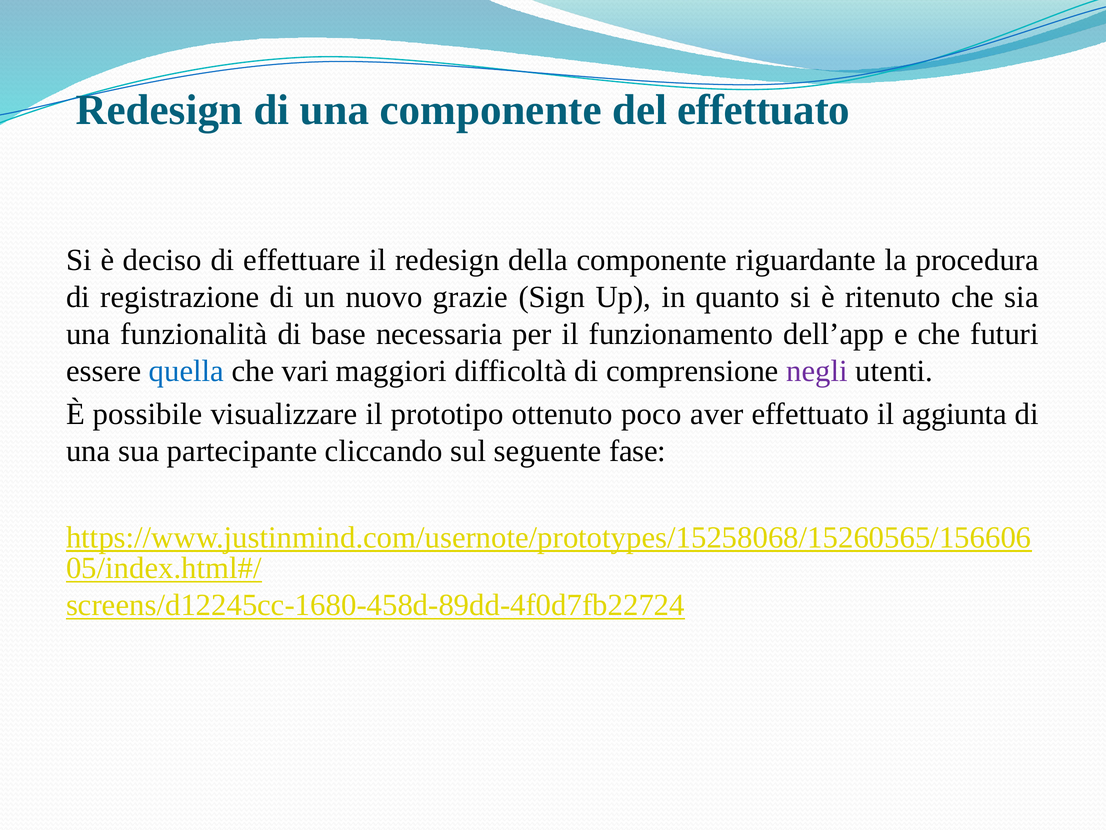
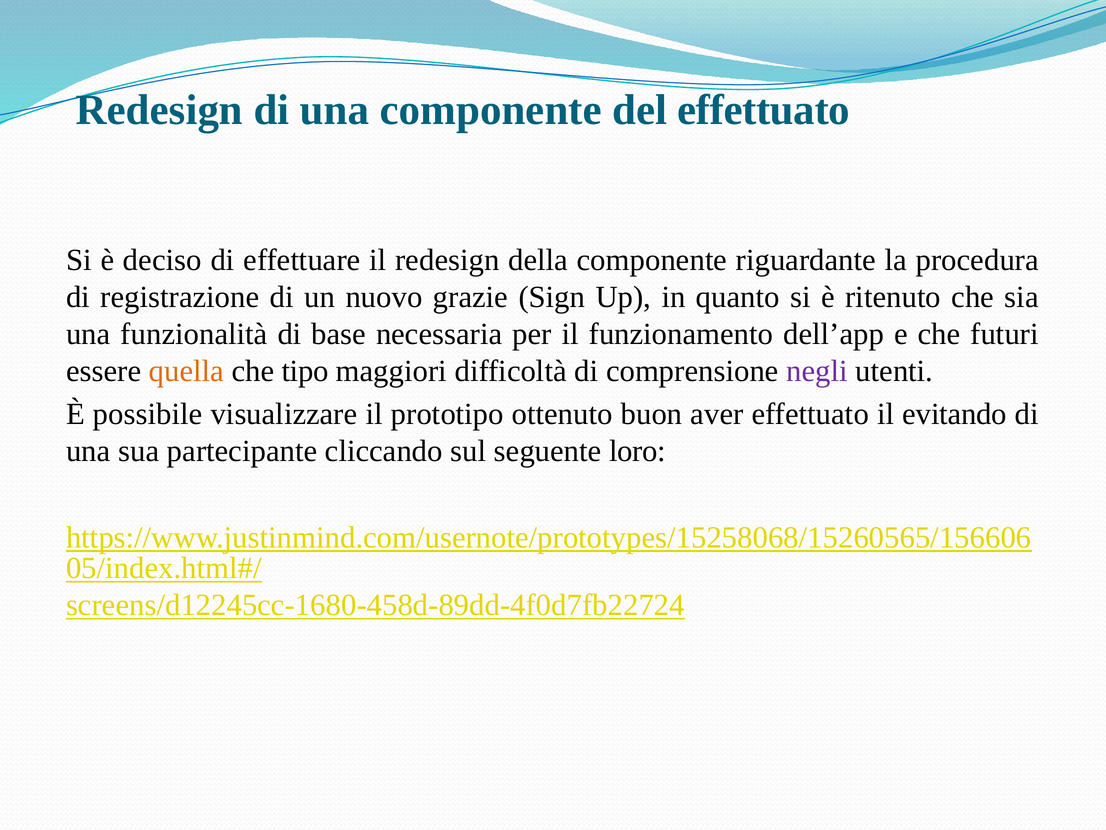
quella colour: blue -> orange
vari: vari -> tipo
poco: poco -> buon
aggiunta: aggiunta -> evitando
fase: fase -> loro
